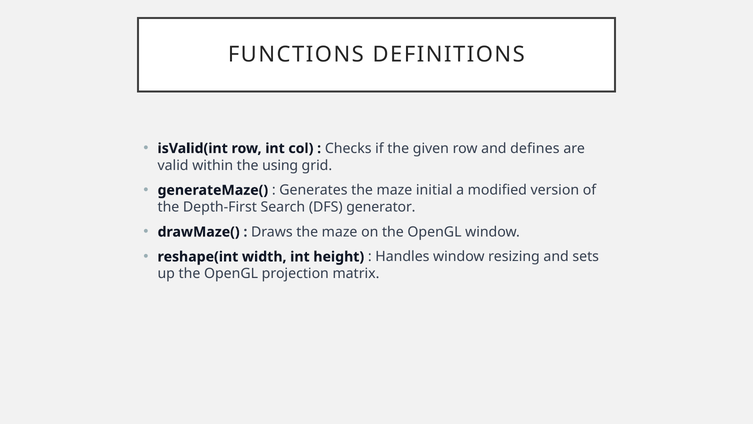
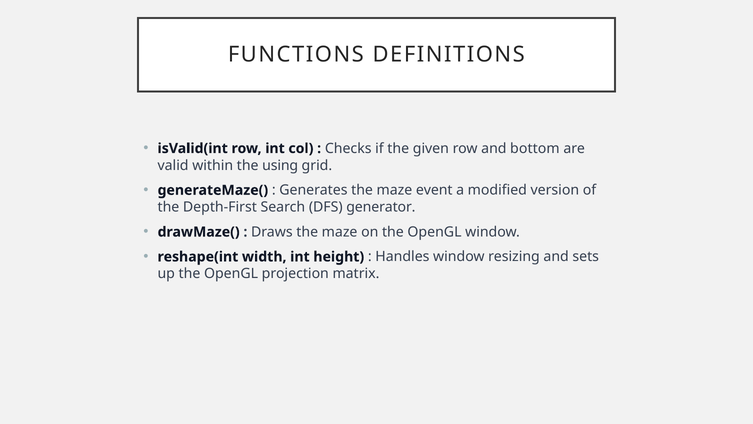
defines: defines -> bottom
initial: initial -> event
